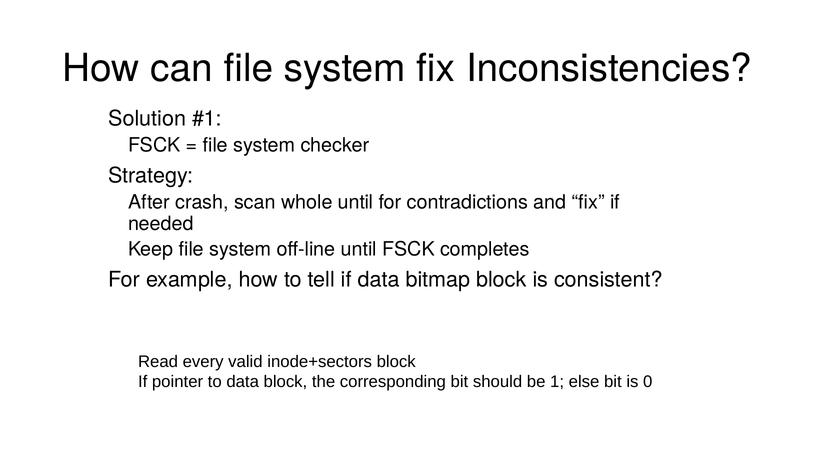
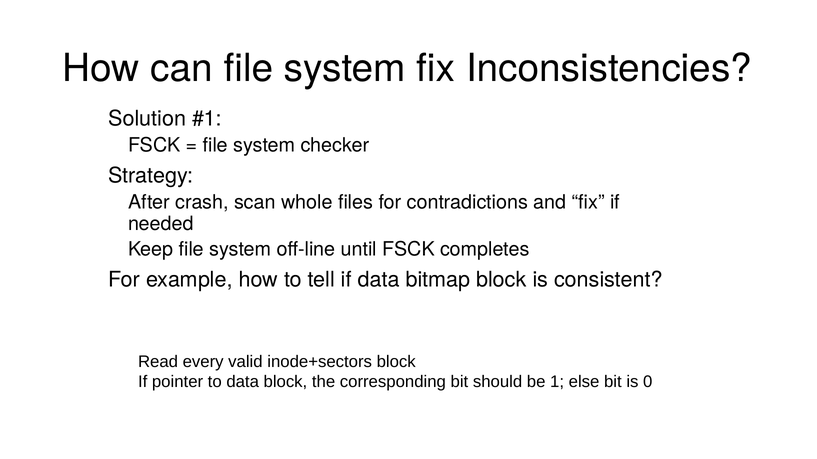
whole until: until -> files
